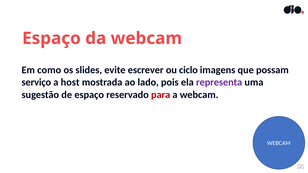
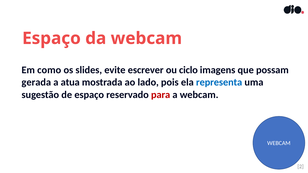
serviço: serviço -> gerada
host: host -> atua
representa colour: purple -> blue
